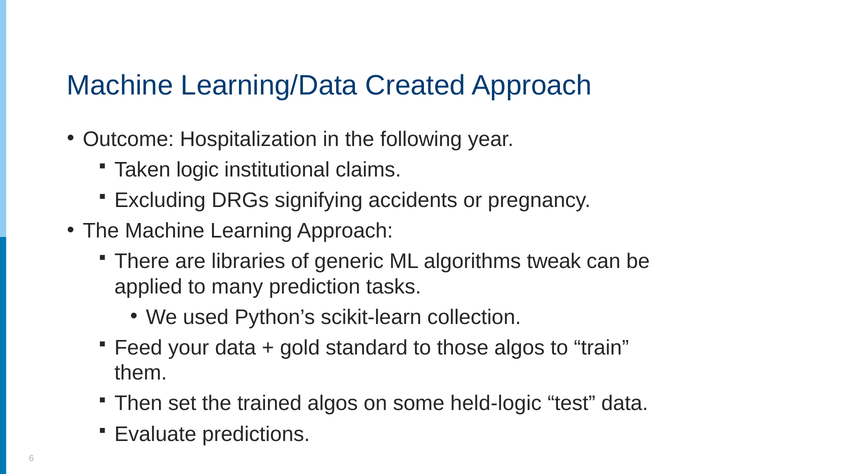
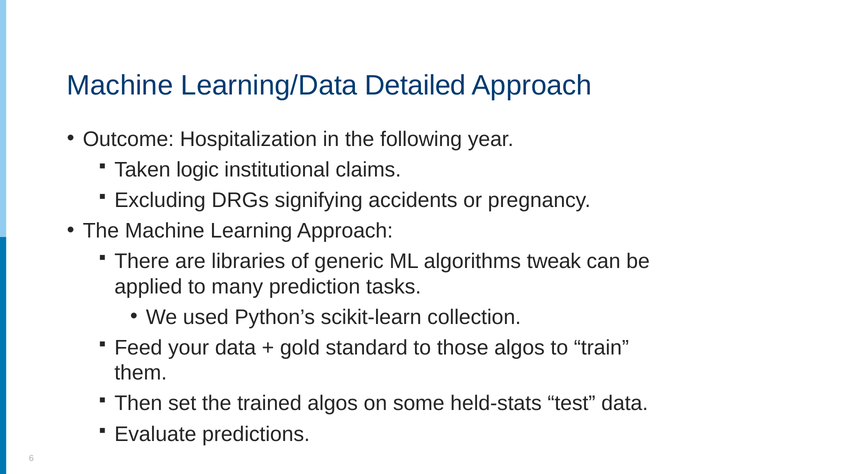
Created: Created -> Detailed
held-logic: held-logic -> held-stats
